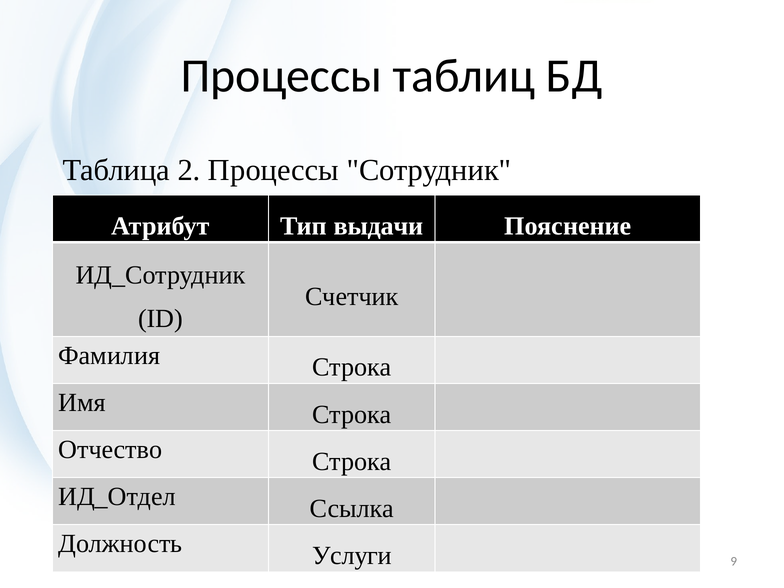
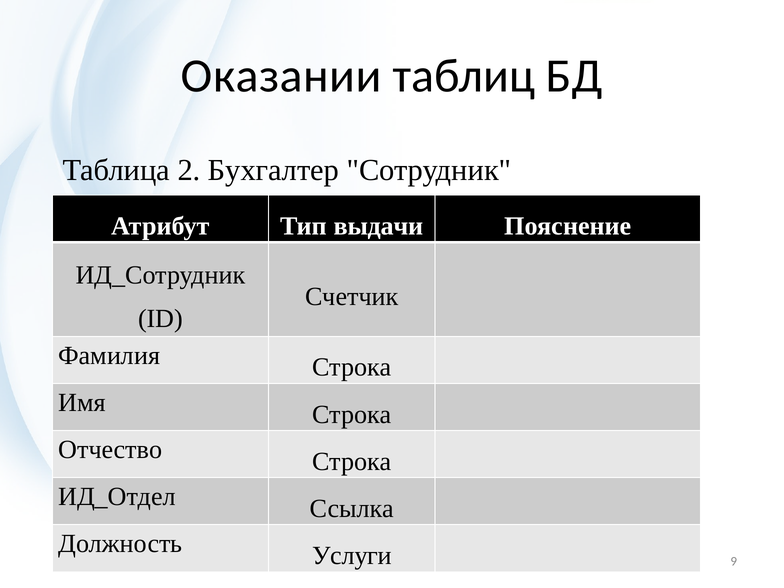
Процессы at (281, 76): Процессы -> Оказании
2 Процессы: Процессы -> Бухгалтер
